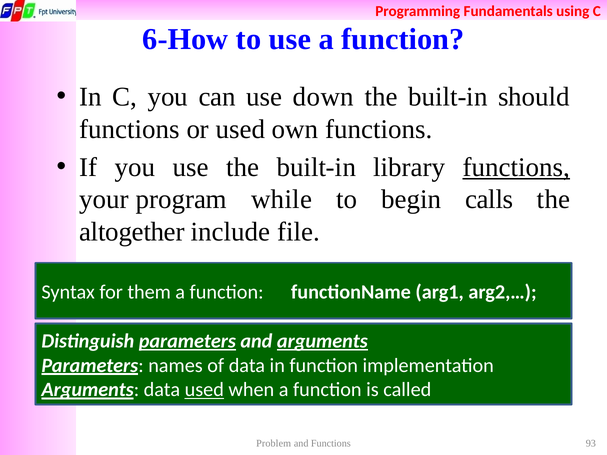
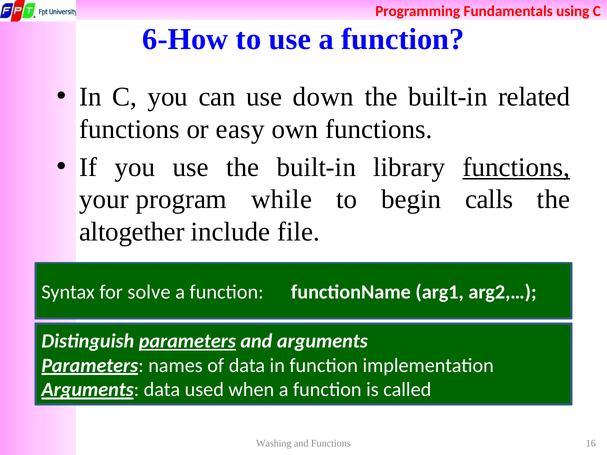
should: should -> related
or used: used -> easy
them: them -> solve
arguments at (322, 341) underline: present -> none
used at (204, 390) underline: present -> none
Problem: Problem -> Washing
93: 93 -> 16
